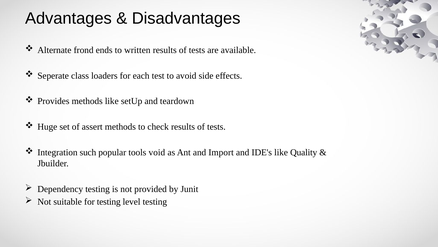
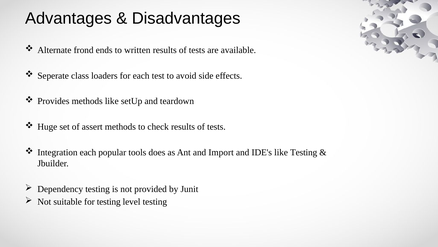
Integration such: such -> each
void: void -> does
like Quality: Quality -> Testing
